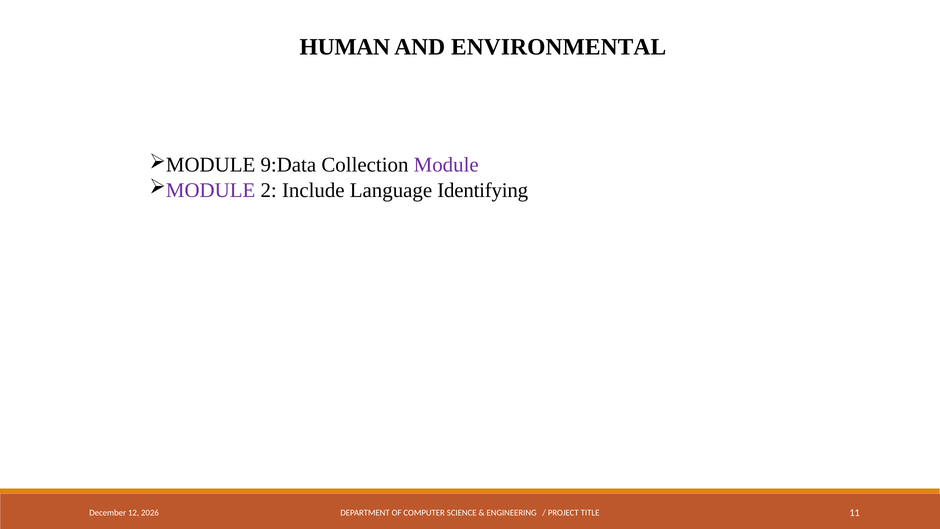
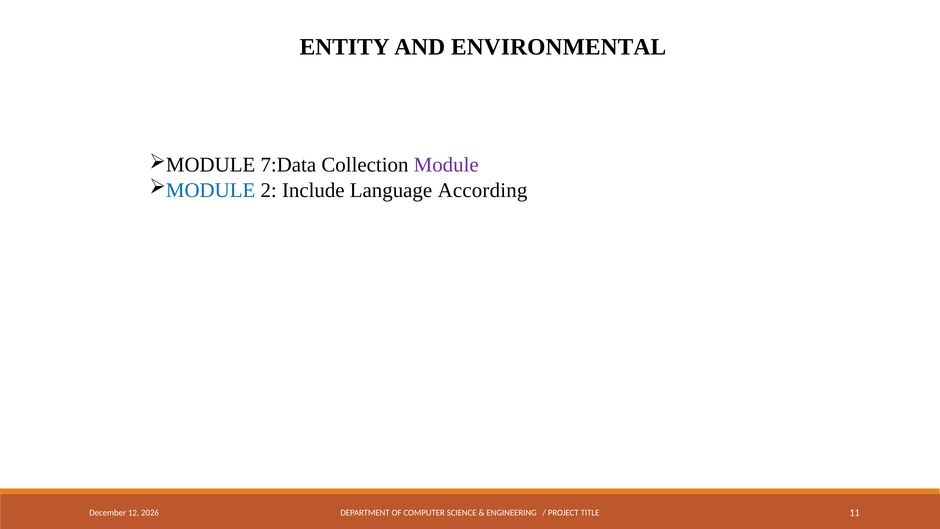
HUMAN: HUMAN -> ENTITY
9:Data: 9:Data -> 7:Data
MODULE at (211, 190) colour: purple -> blue
Identifying: Identifying -> According
